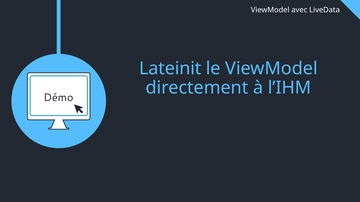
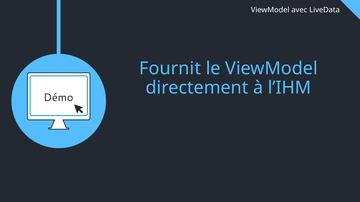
Lateinit: Lateinit -> Fournit
